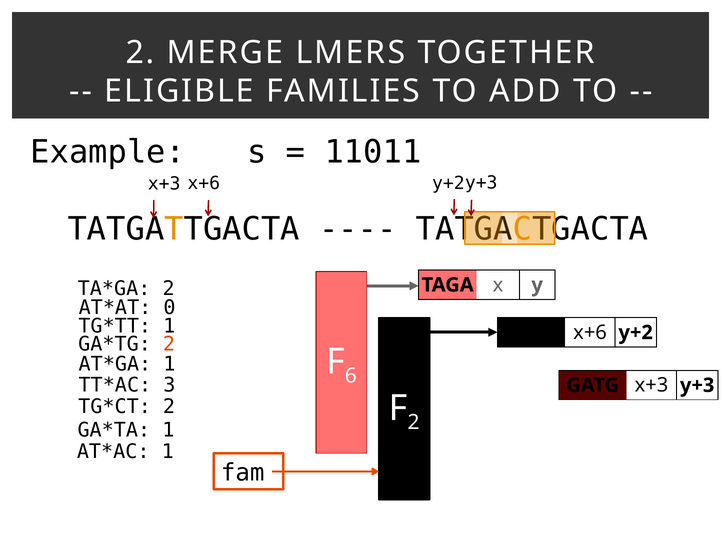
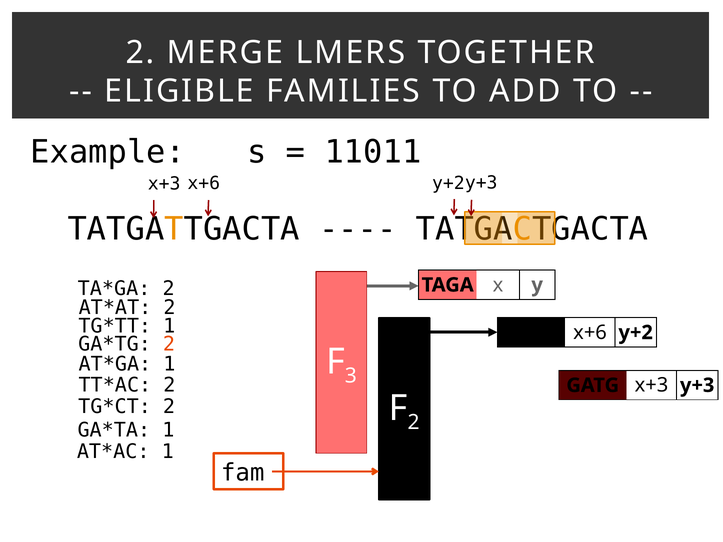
0 at (169, 308): 0 -> 2
6: 6 -> 3
3 at (169, 385): 3 -> 2
